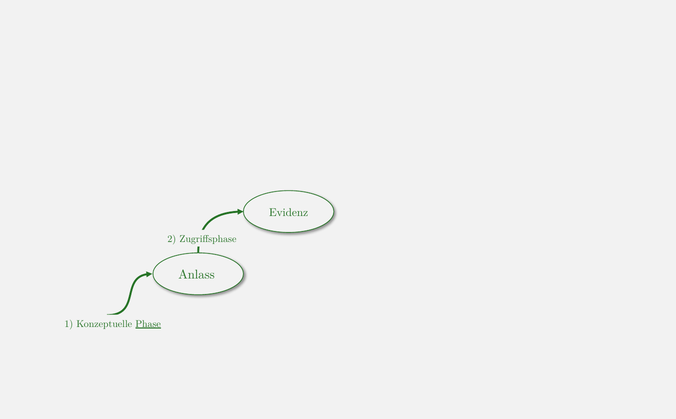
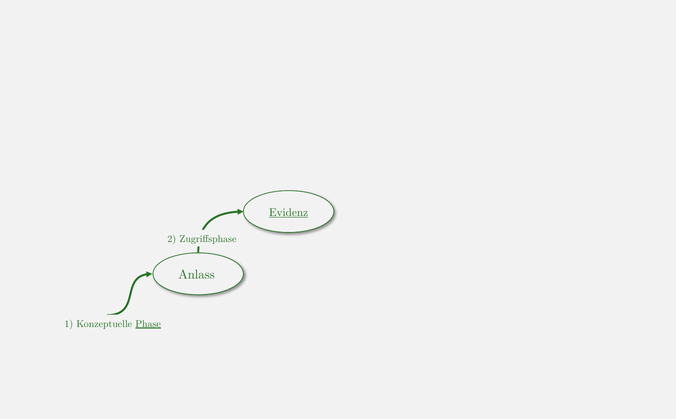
Evidenz underline: none -> present
